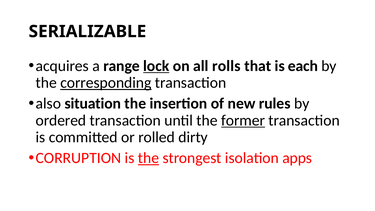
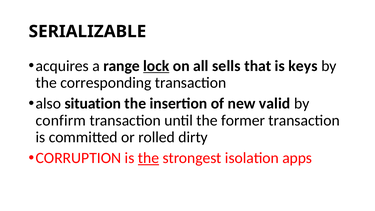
rolls: rolls -> sells
each: each -> keys
corresponding underline: present -> none
rules: rules -> valid
ordered: ordered -> confirm
former underline: present -> none
